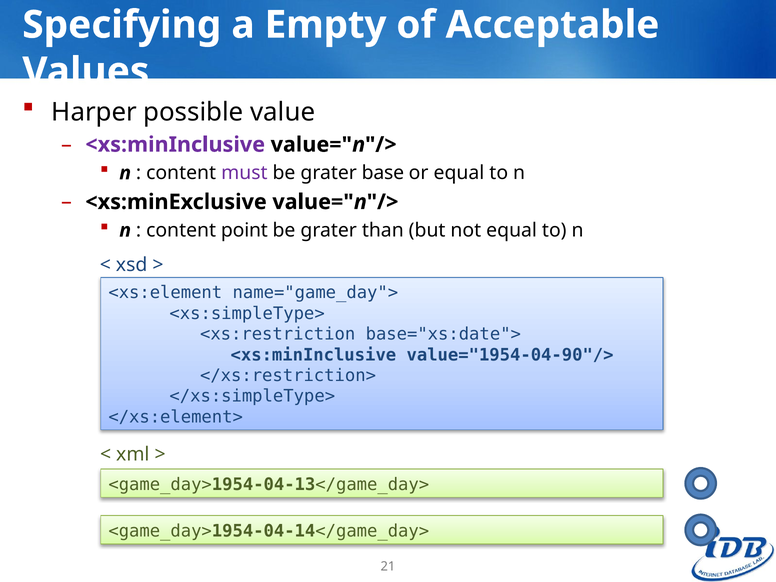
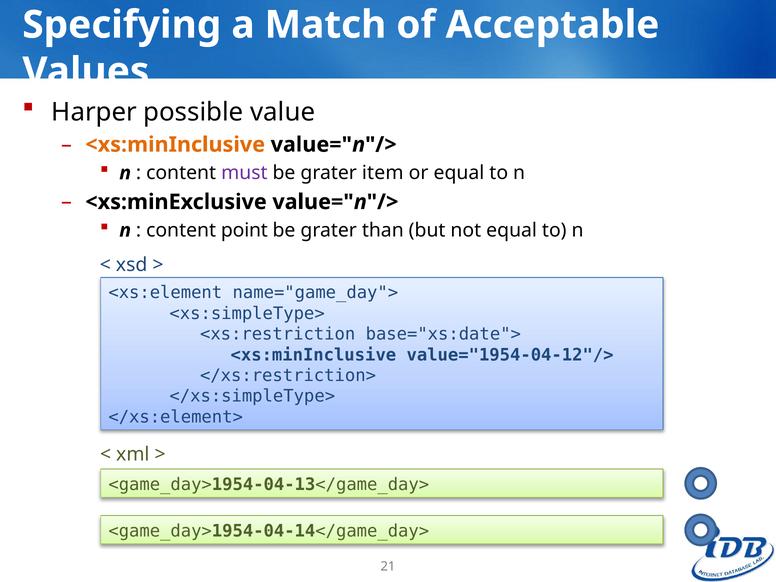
Empty: Empty -> Match
<xs:minInclusive at (175, 145) colour: purple -> orange
base: base -> item
value="1954-04-90"/>: value="1954-04-90"/> -> value="1954-04-12"/>
